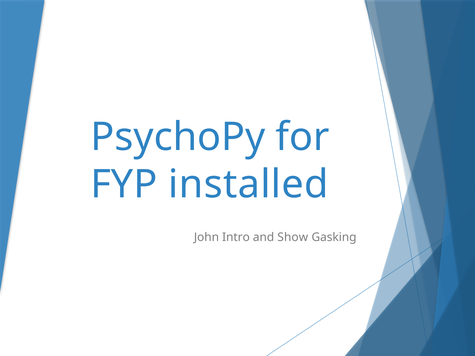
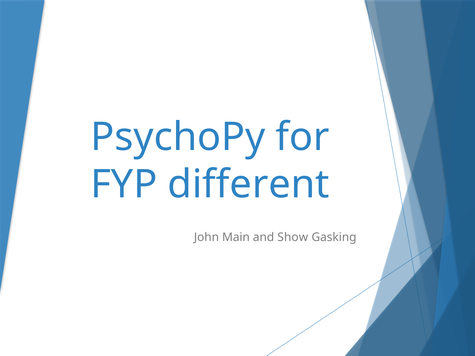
installed: installed -> different
Intro: Intro -> Main
